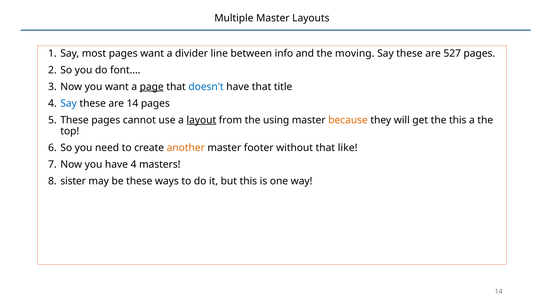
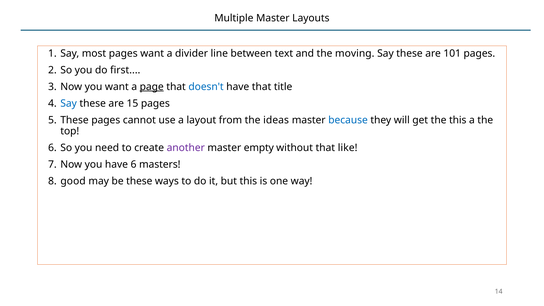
info: info -> text
527: 527 -> 101
font: font -> first
are 14: 14 -> 15
layout underline: present -> none
using: using -> ideas
because colour: orange -> blue
another colour: orange -> purple
footer: footer -> empty
have 4: 4 -> 6
sister: sister -> good
